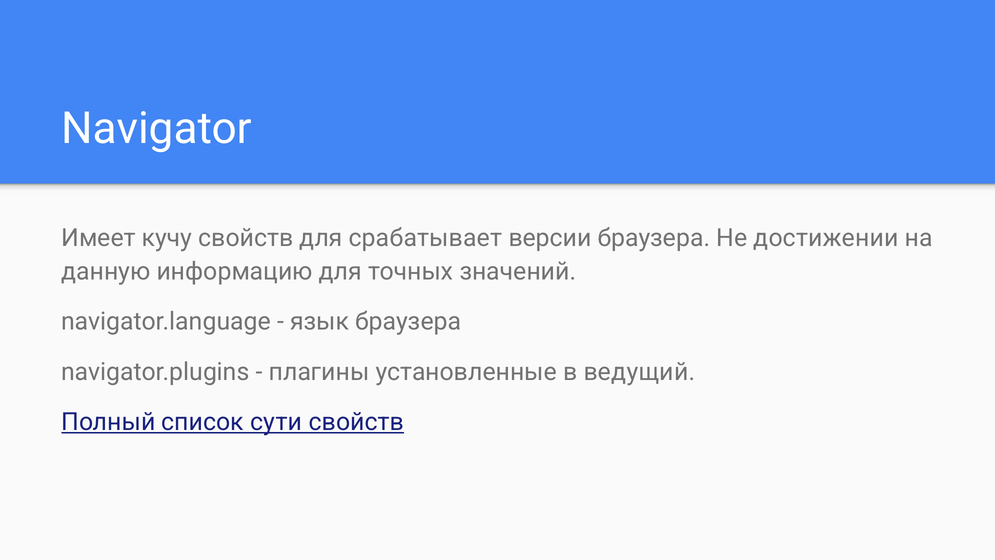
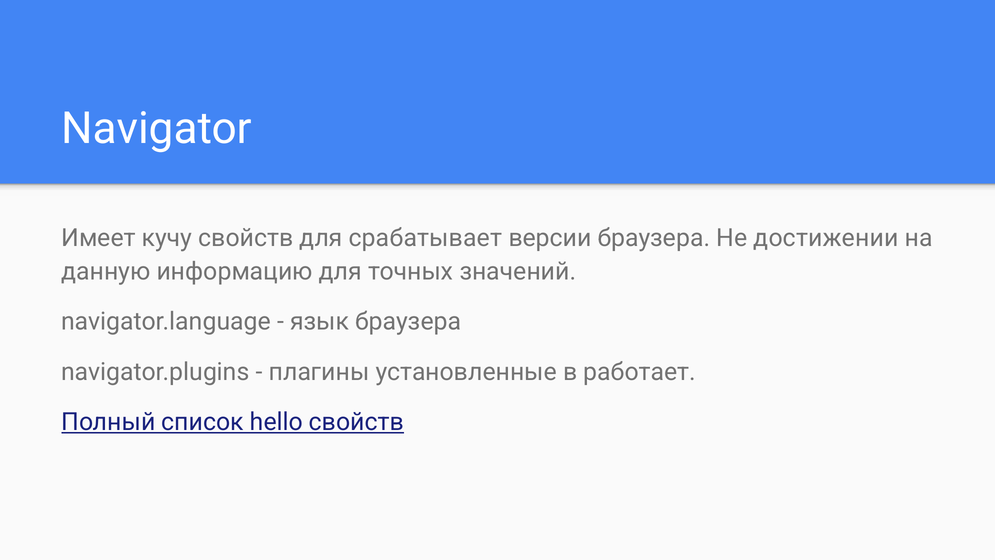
ведущий: ведущий -> работает
сути: сути -> hello
